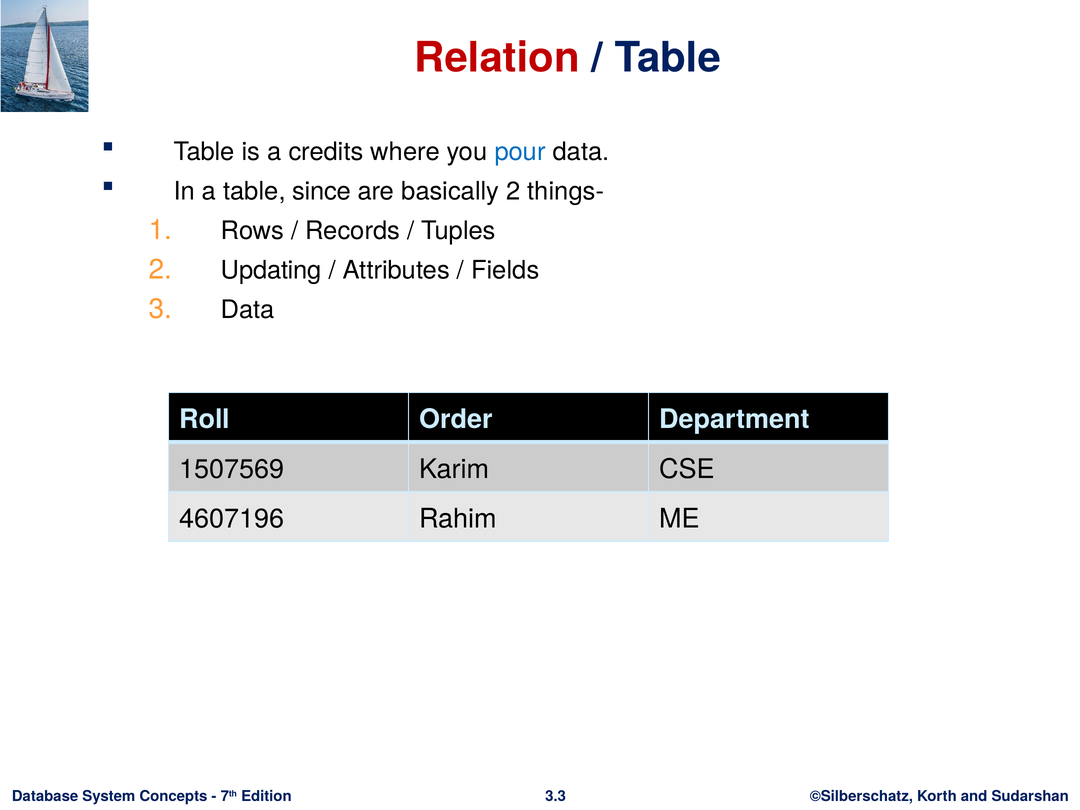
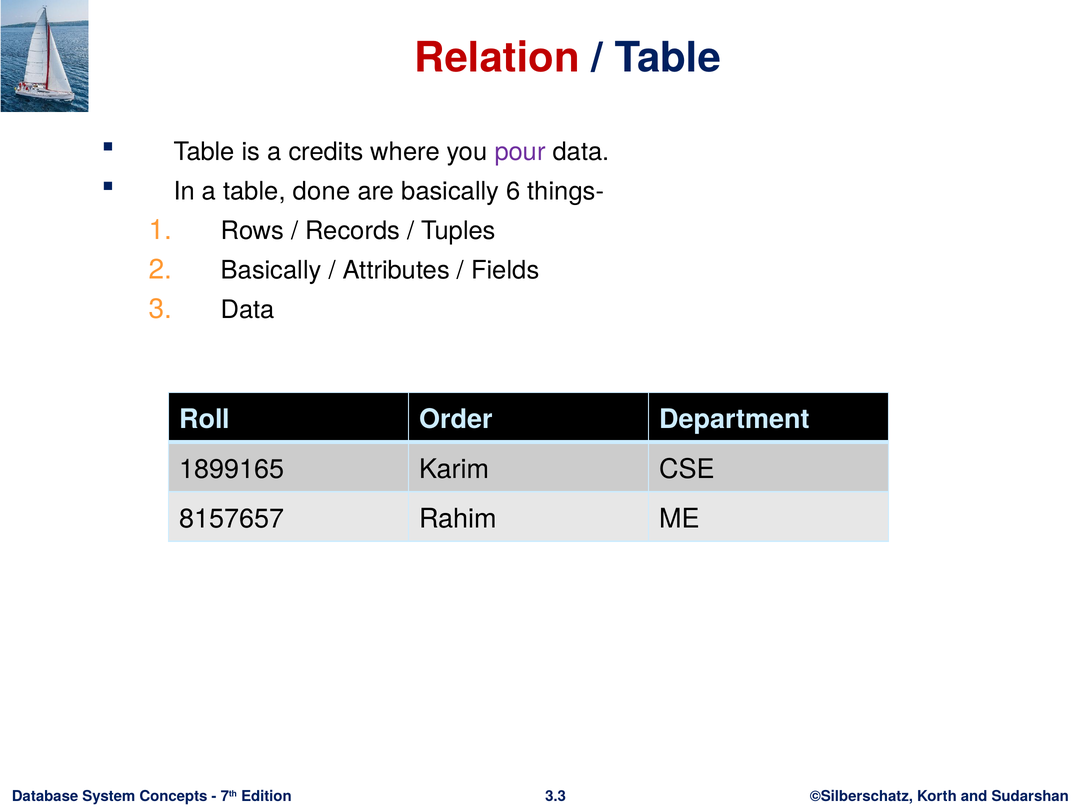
pour colour: blue -> purple
since: since -> done
basically 2: 2 -> 6
Updating at (271, 270): Updating -> Basically
1507569: 1507569 -> 1899165
4607196: 4607196 -> 8157657
